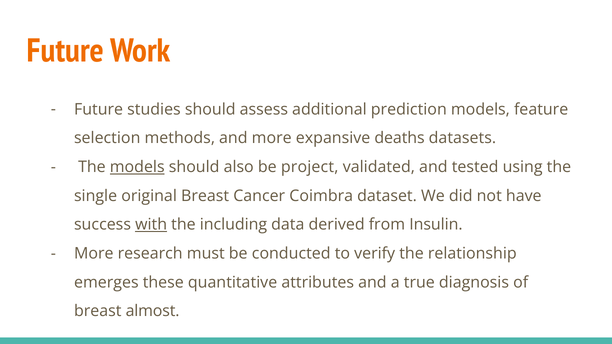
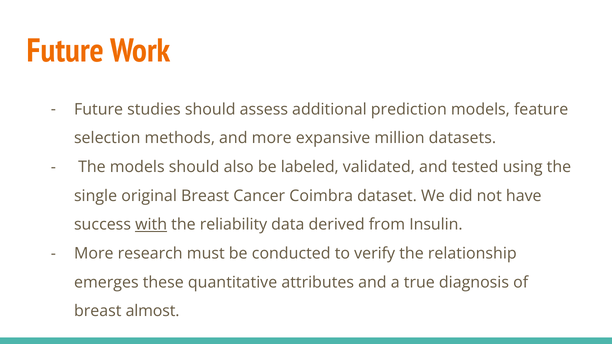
deaths: deaths -> million
models at (137, 167) underline: present -> none
project: project -> labeled
including: including -> reliability
